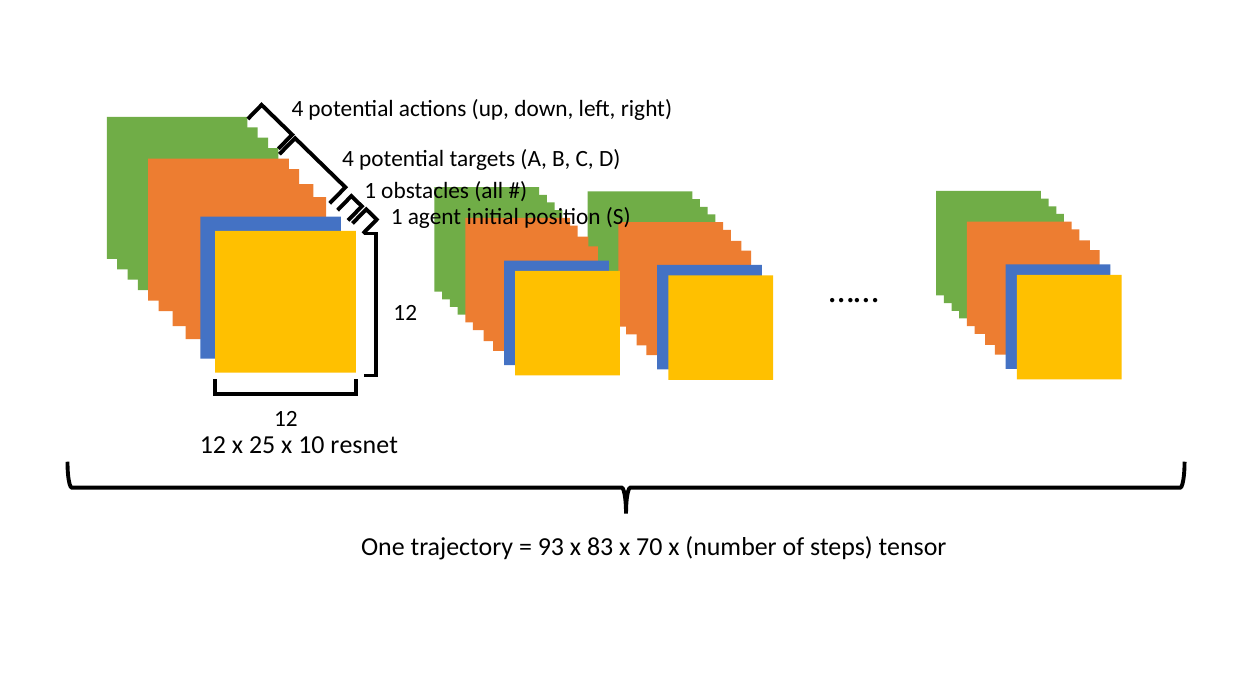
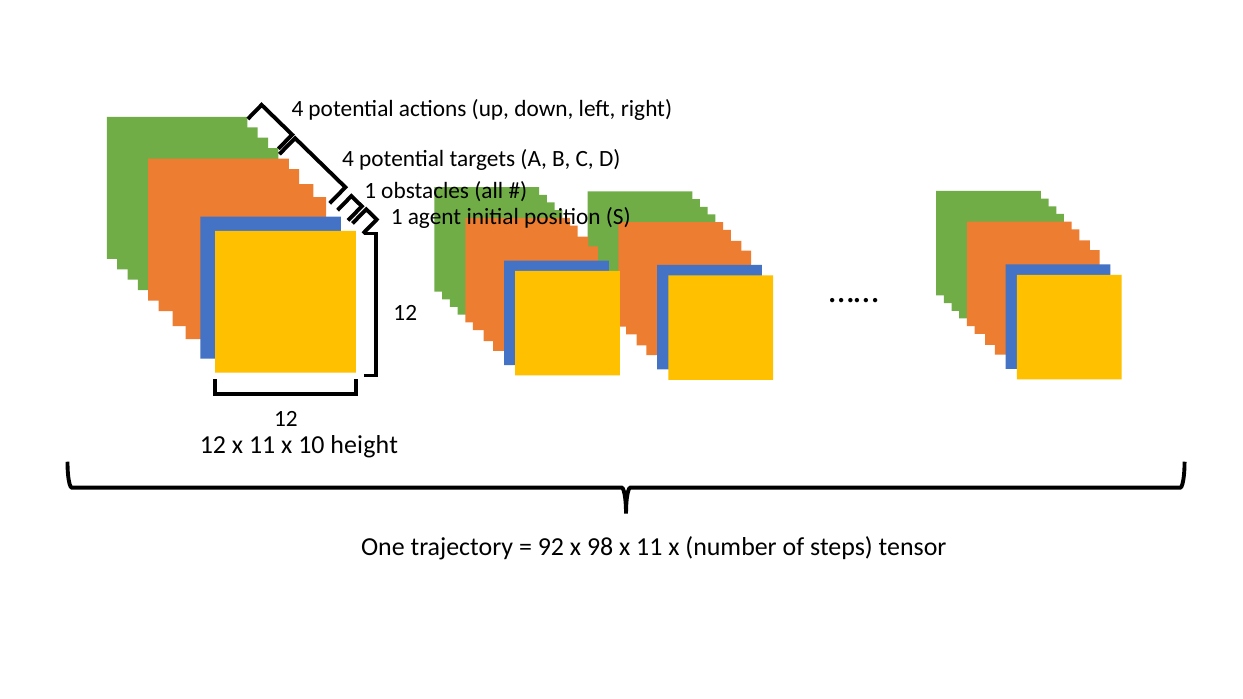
12 x 25: 25 -> 11
resnet: resnet -> height
93: 93 -> 92
83: 83 -> 98
70 at (649, 547): 70 -> 11
